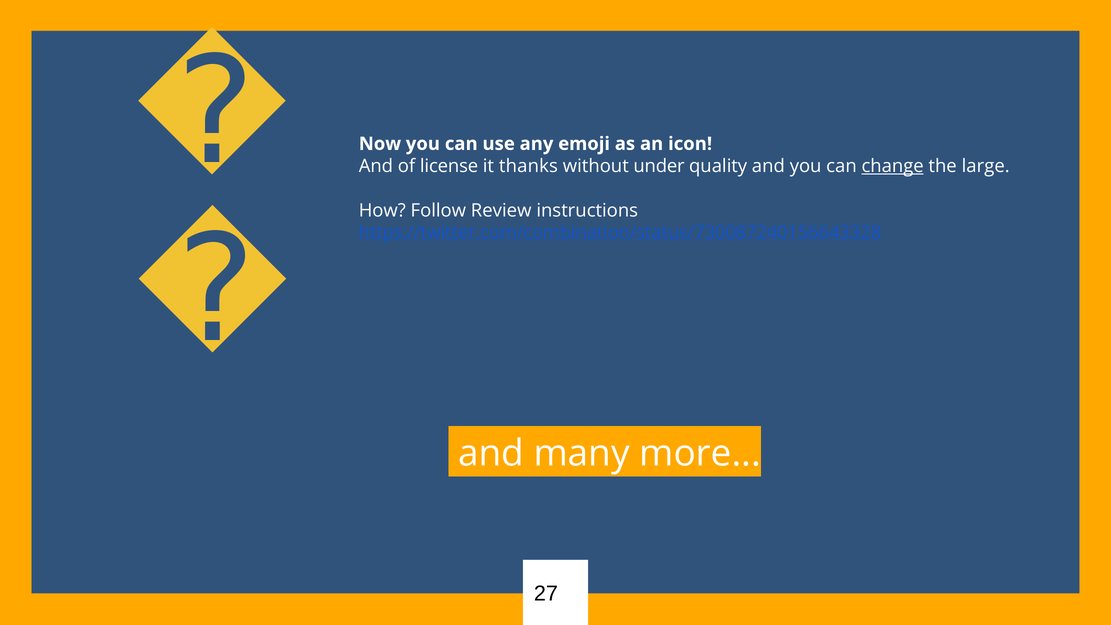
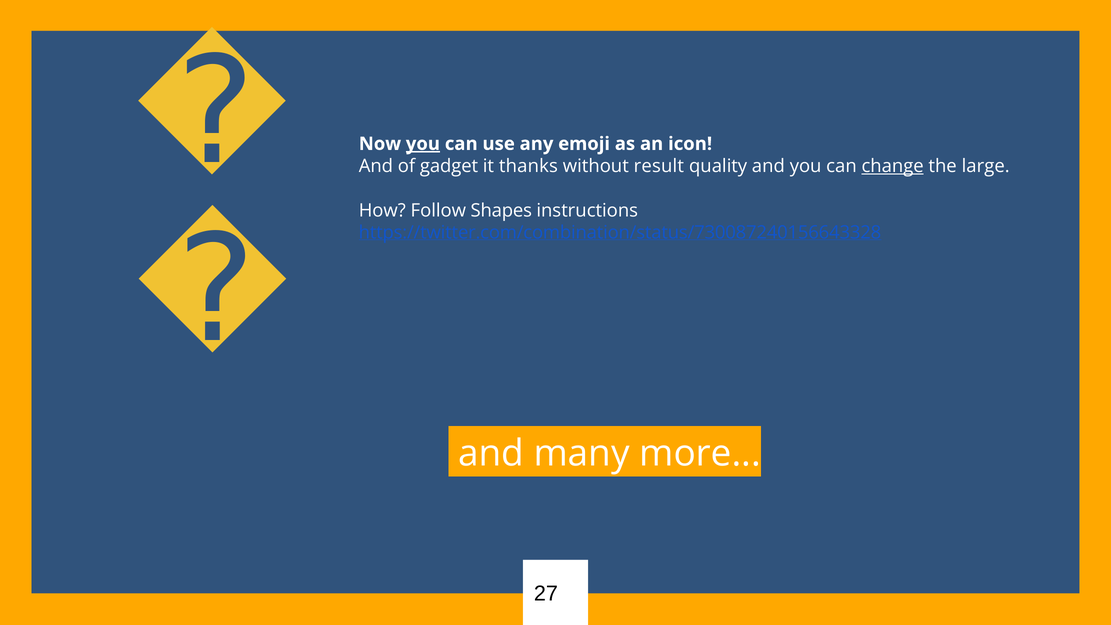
you at (423, 144) underline: none -> present
license: license -> gadget
under: under -> result
Review: Review -> Shapes
